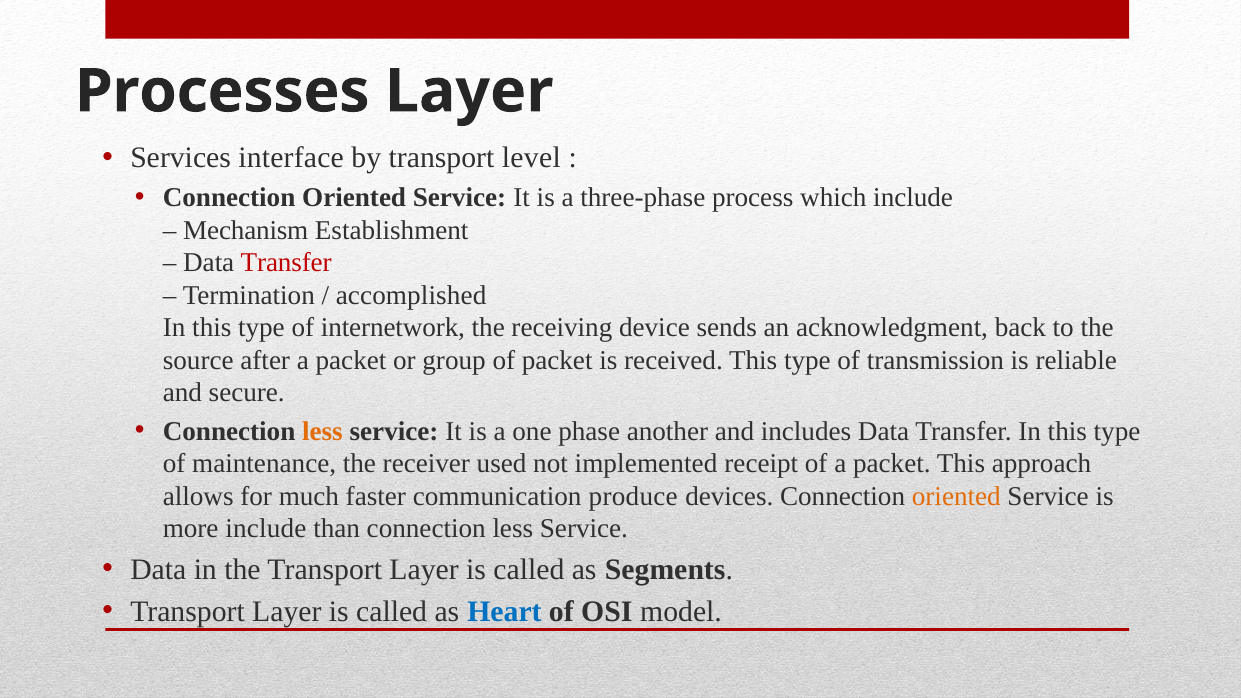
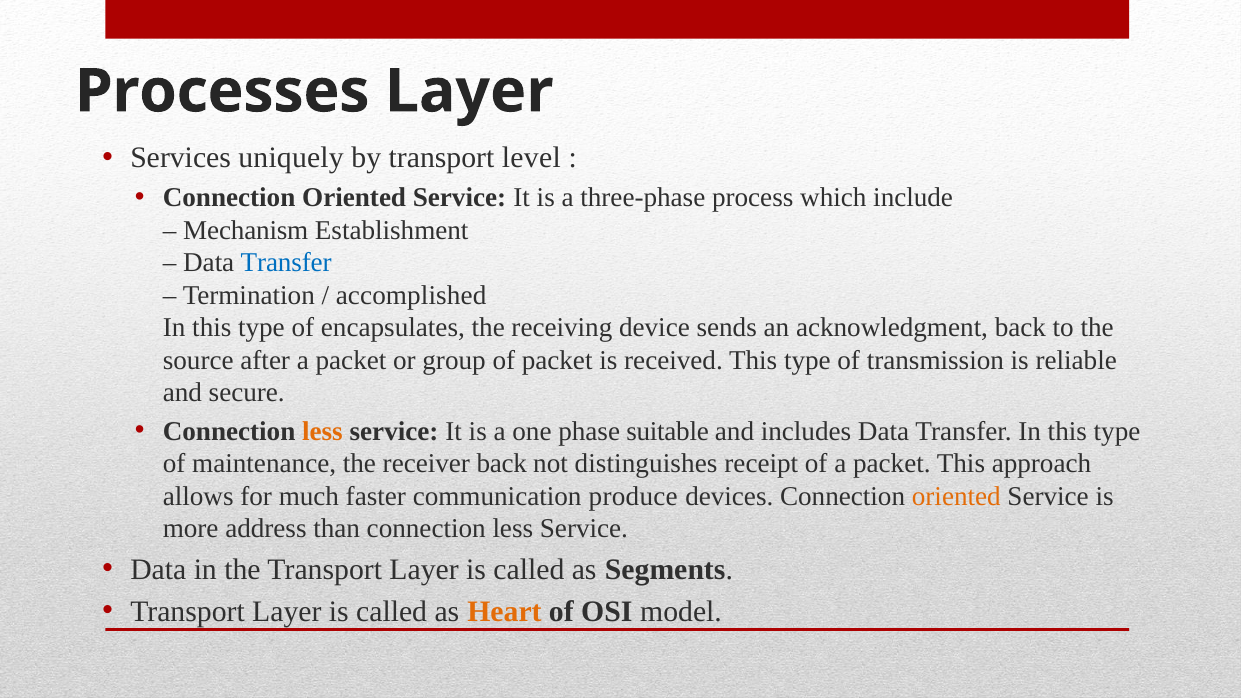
interface: interface -> uniquely
Transfer at (286, 263) colour: red -> blue
internetwork: internetwork -> encapsulates
another: another -> suitable
receiver used: used -> back
implemented: implemented -> distinguishes
more include: include -> address
Heart colour: blue -> orange
